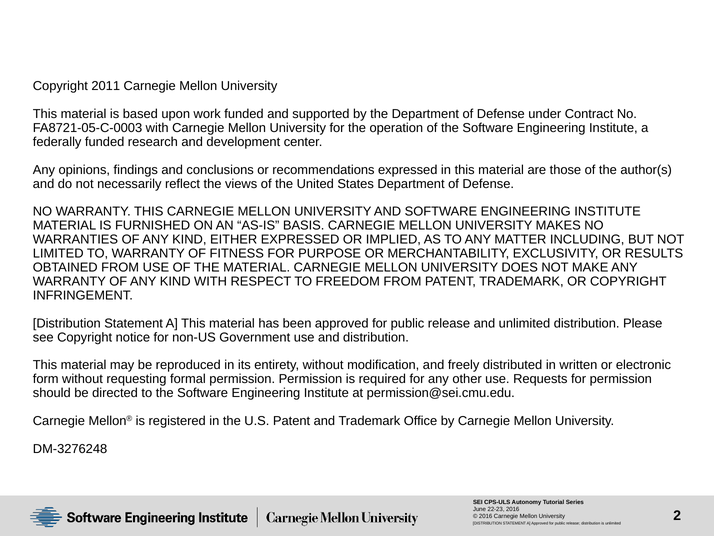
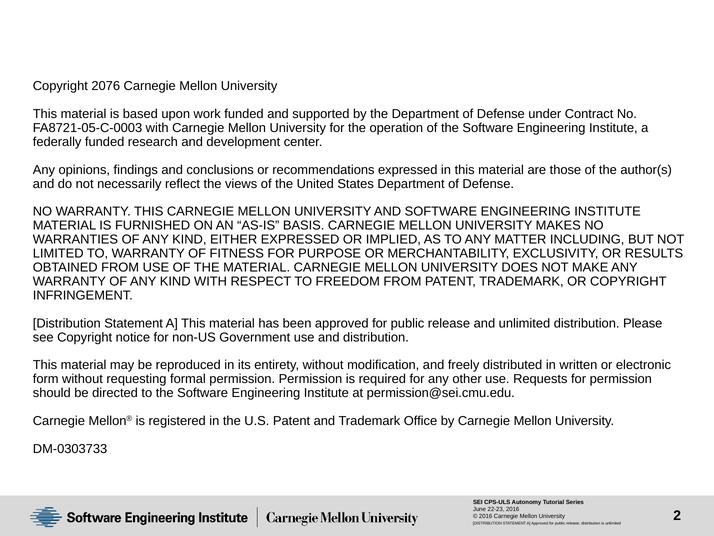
2011: 2011 -> 2076
DM-3276248: DM-3276248 -> DM-0303733
